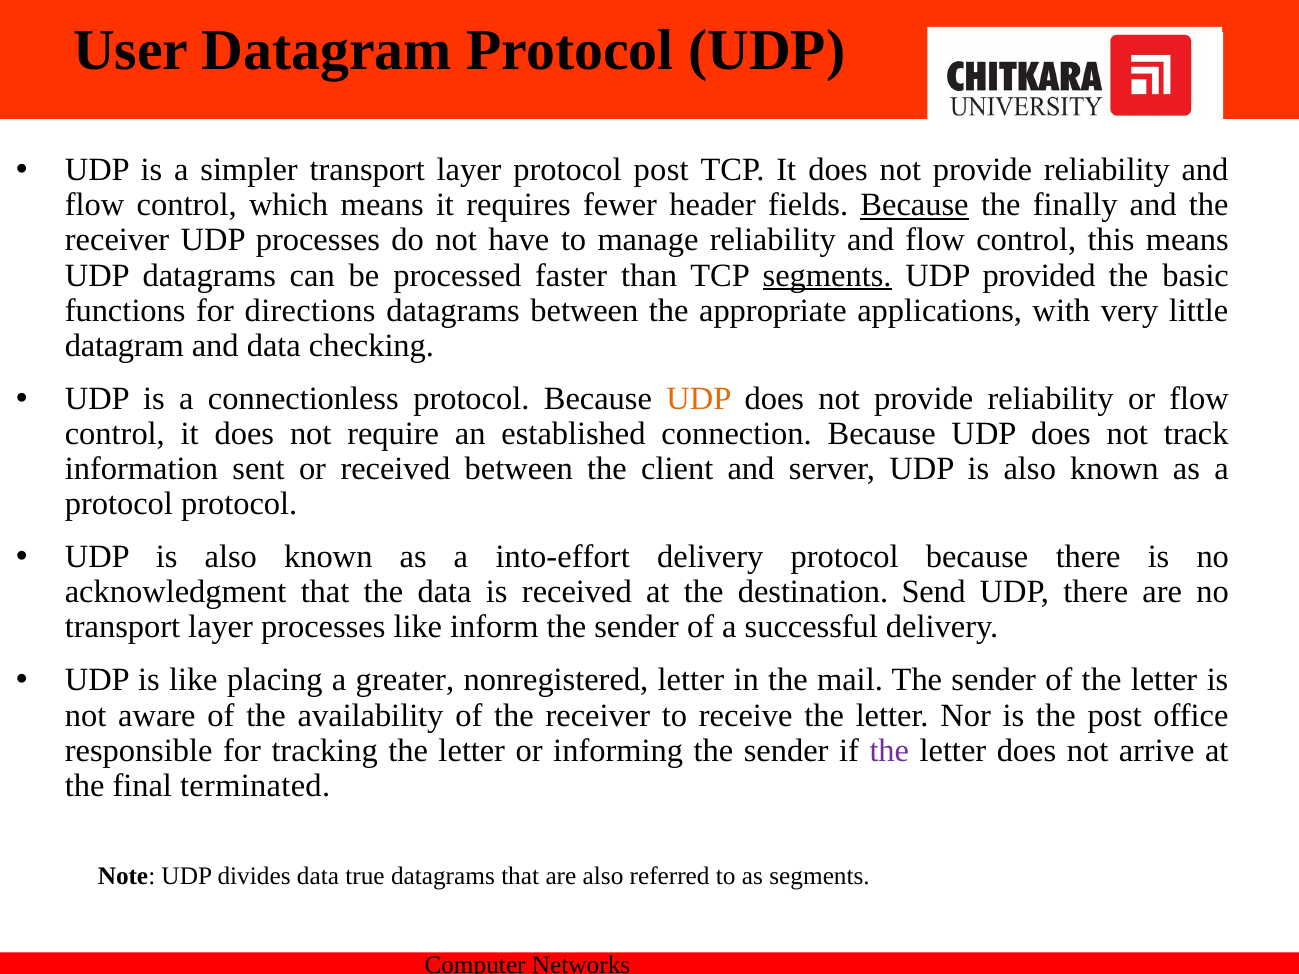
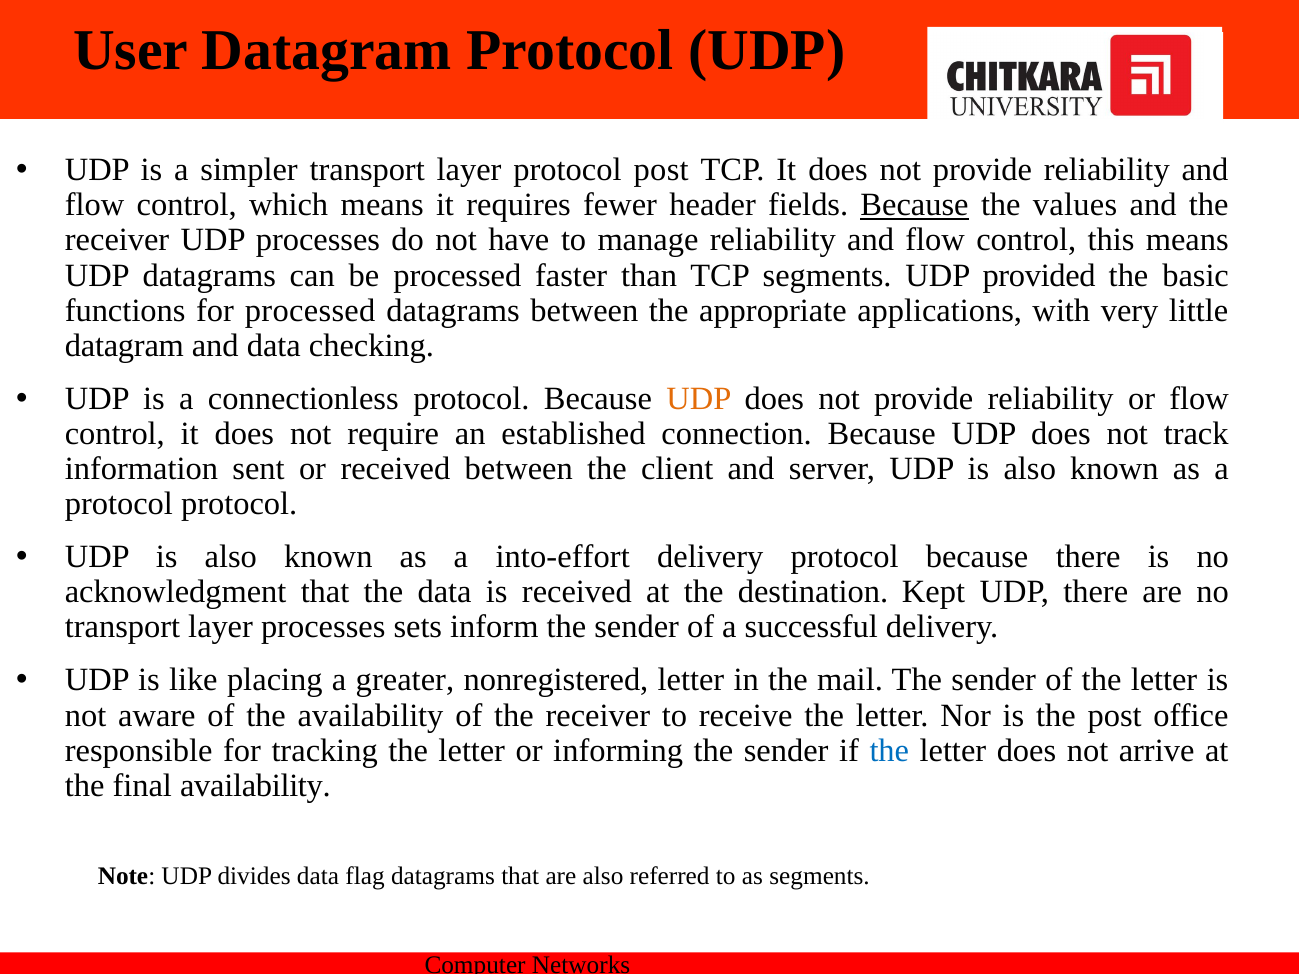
finally: finally -> values
segments at (827, 275) underline: present -> none
for directions: directions -> processed
Send: Send -> Kept
processes like: like -> sets
the at (889, 751) colour: purple -> blue
final terminated: terminated -> availability
true: true -> flag
